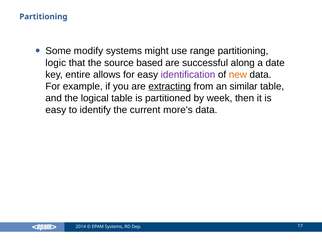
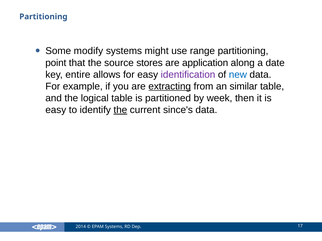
logic: logic -> point
based: based -> stores
successful: successful -> application
new colour: orange -> blue
the at (120, 110) underline: none -> present
more's: more's -> since's
